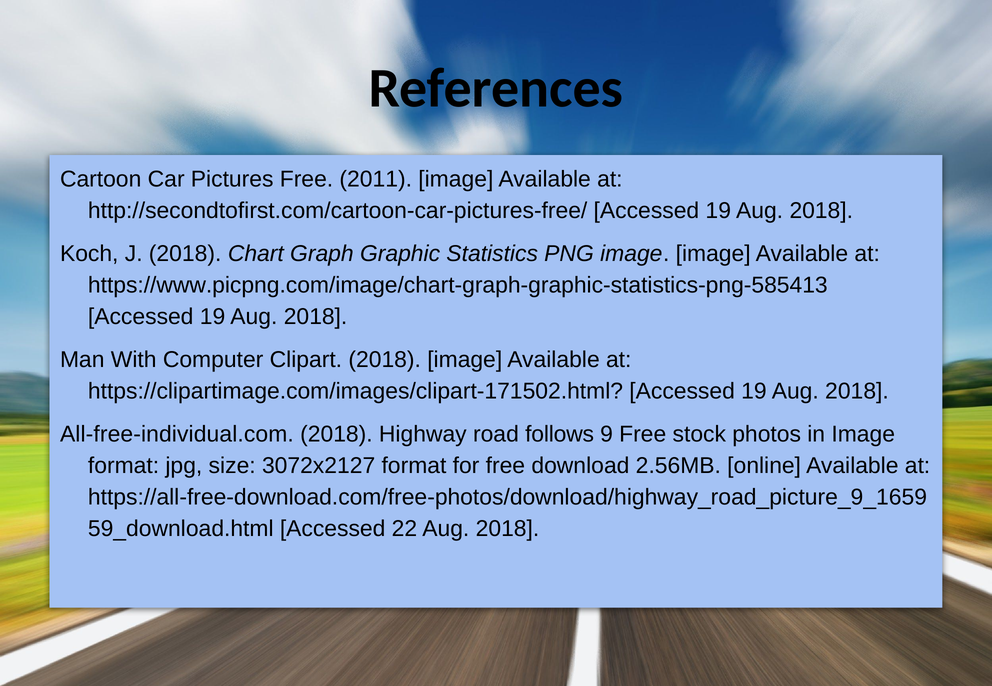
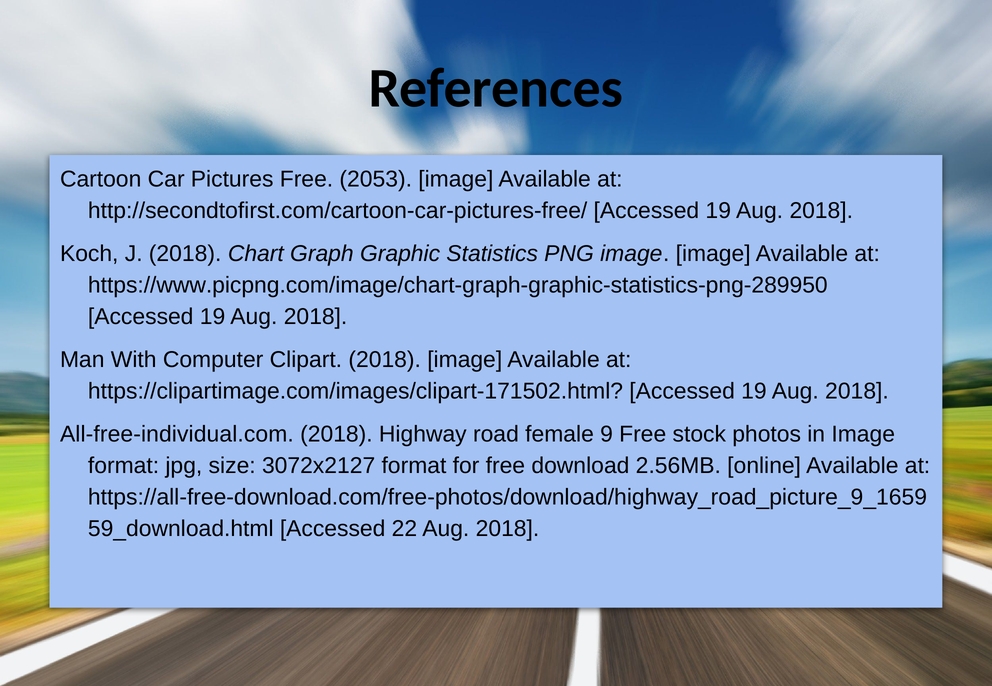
2011: 2011 -> 2053
https://www.picpng.com/image/chart-graph-graphic-statistics-png-585413: https://www.picpng.com/image/chart-graph-graphic-statistics-png-585413 -> https://www.picpng.com/image/chart-graph-graphic-statistics-png-289950
follows: follows -> female
